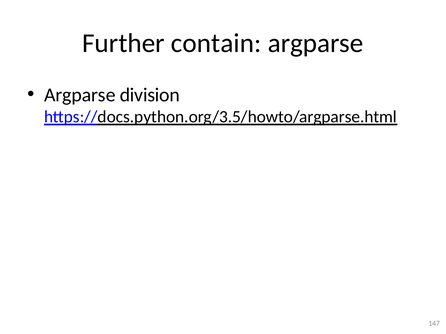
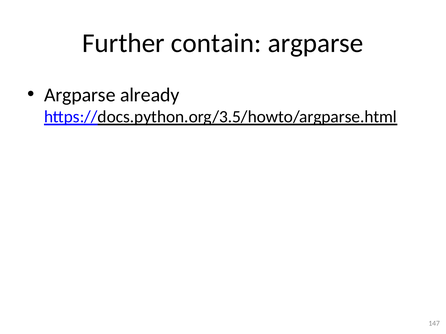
division: division -> already
